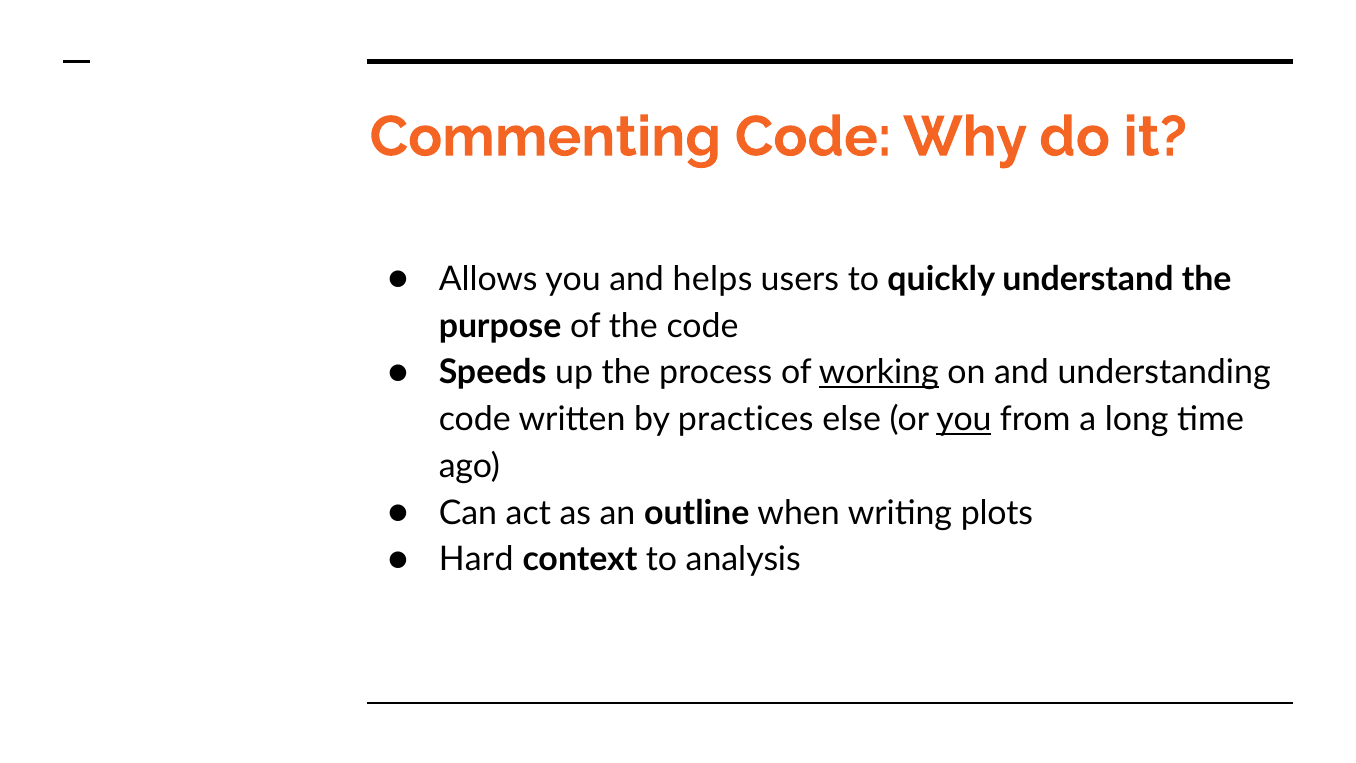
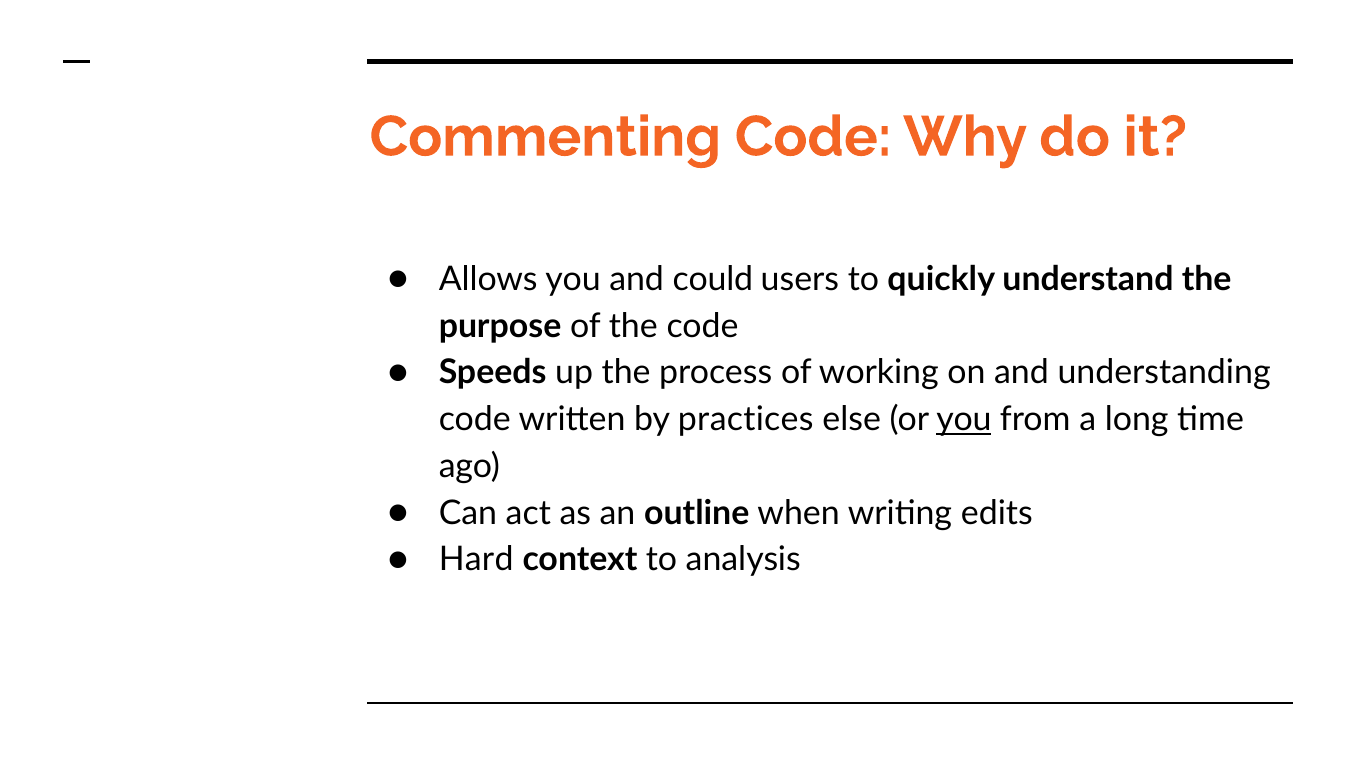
helps: helps -> could
working underline: present -> none
plots: plots -> edits
